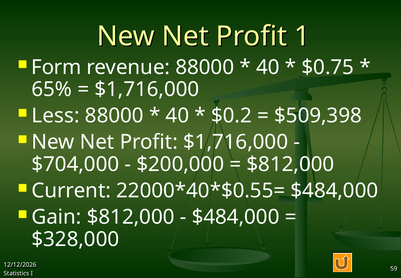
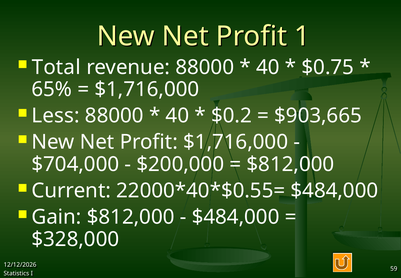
Form: Form -> Total
$509,398: $509,398 -> $903,665
